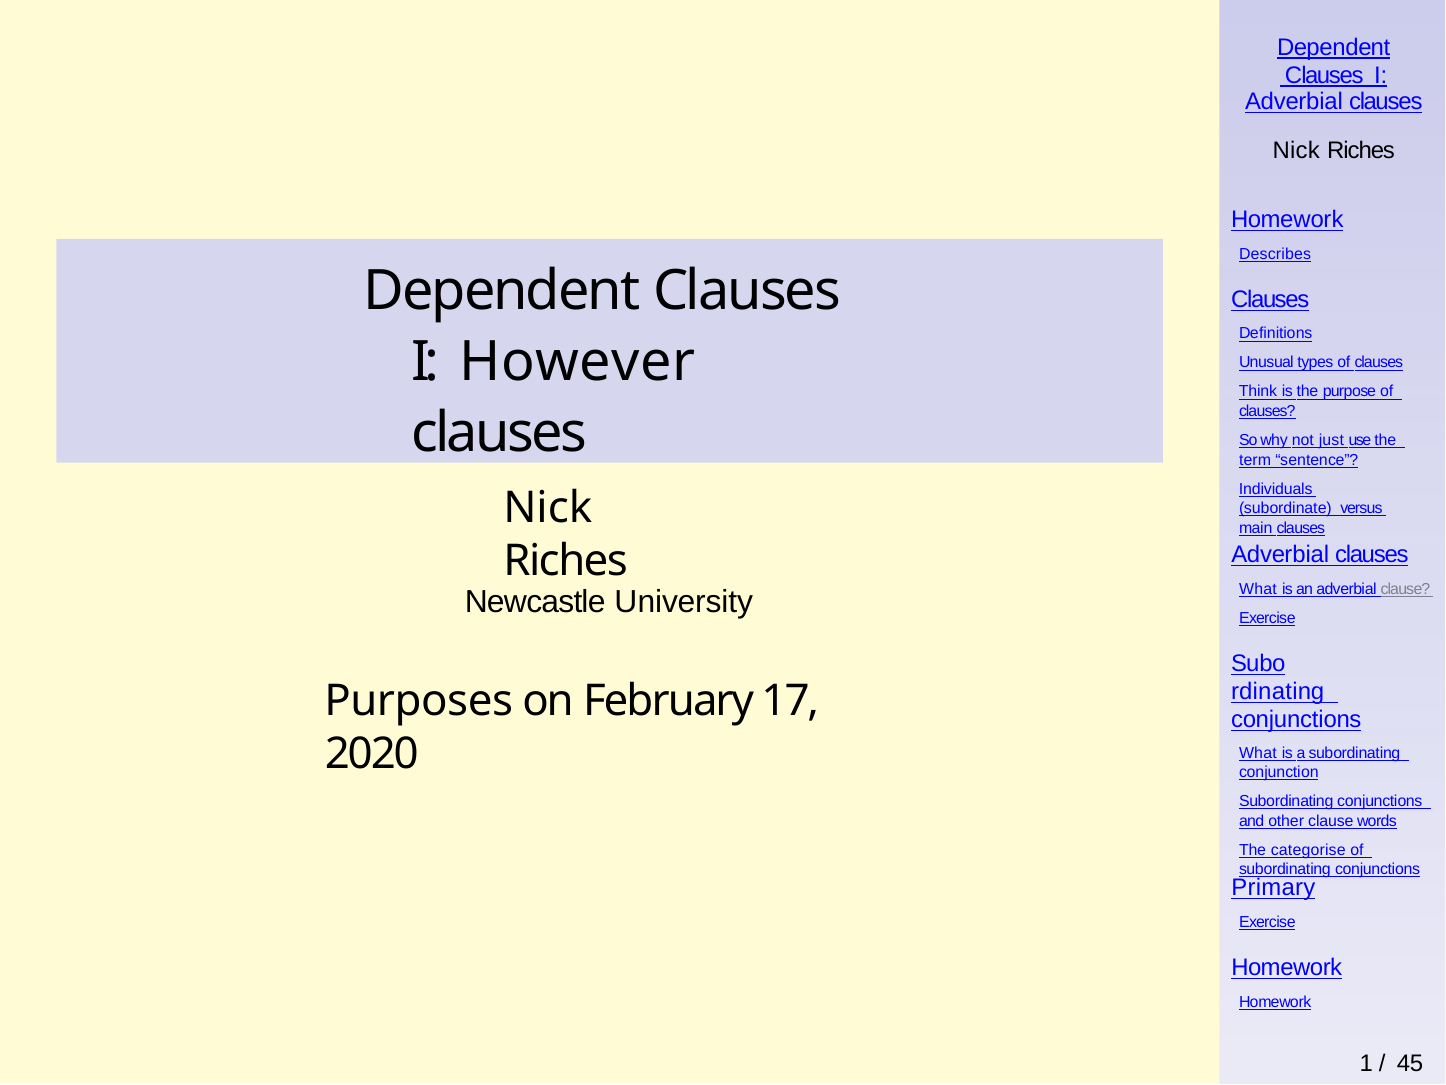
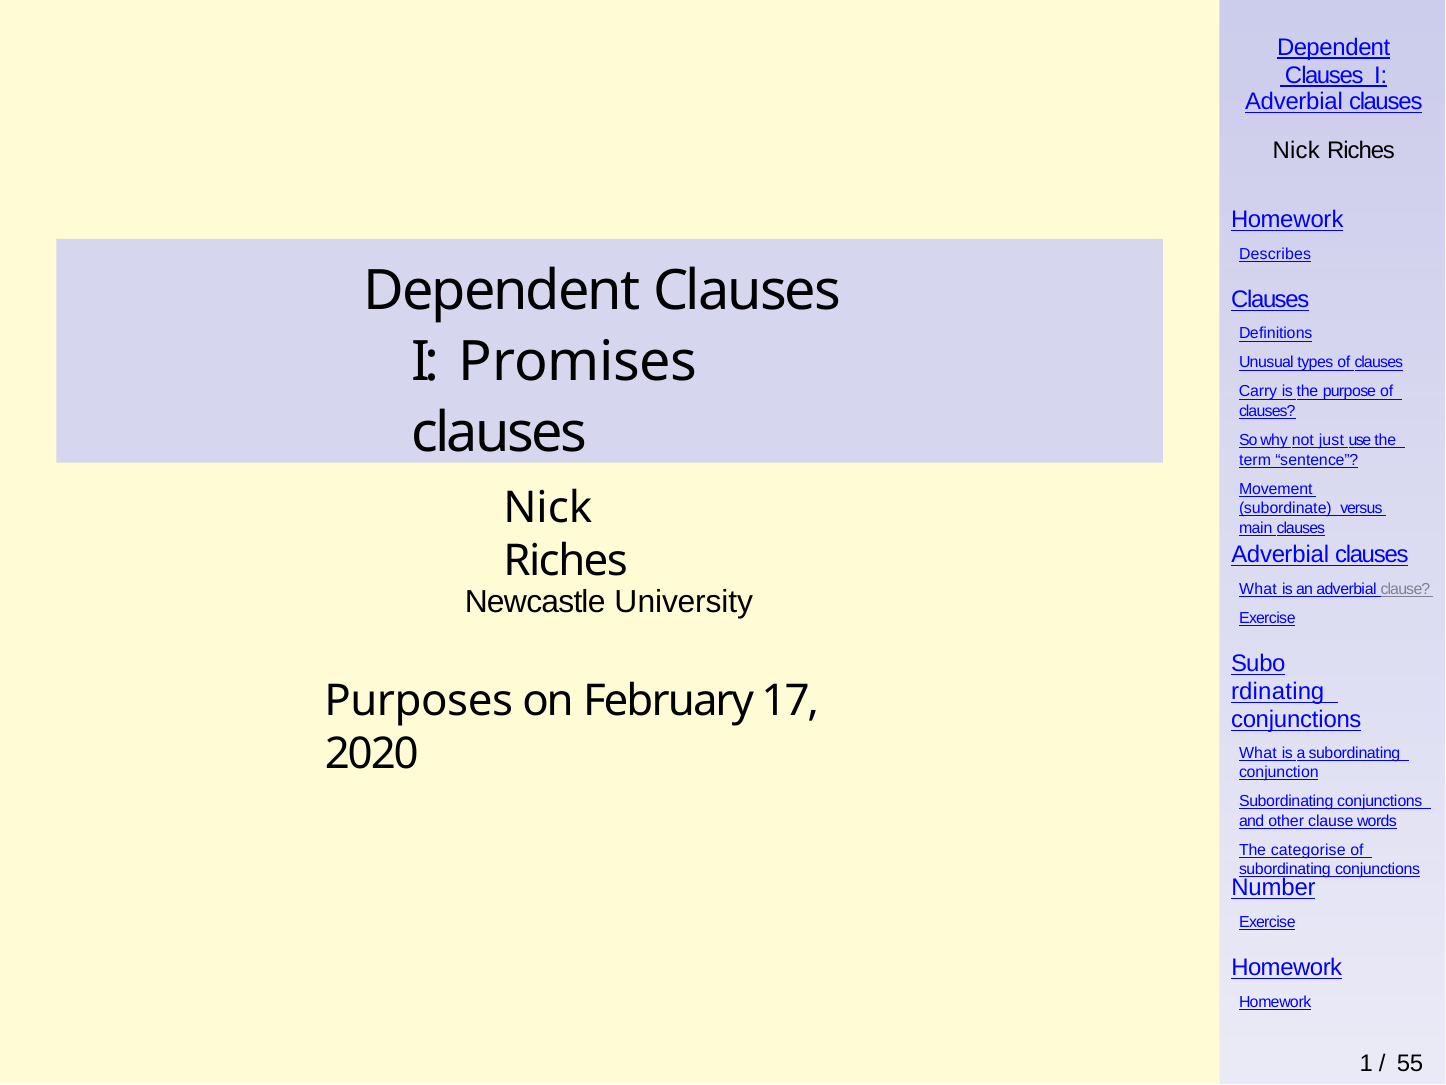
However: However -> Promises
Think: Think -> Carry
Individuals: Individuals -> Movement
Primary: Primary -> Number
45: 45 -> 55
